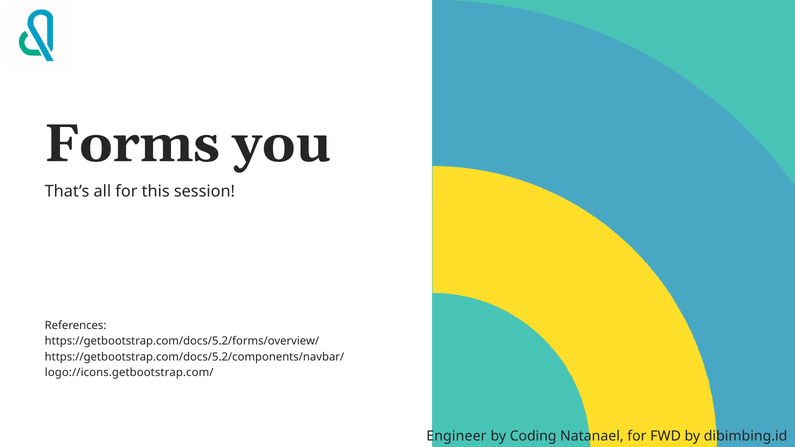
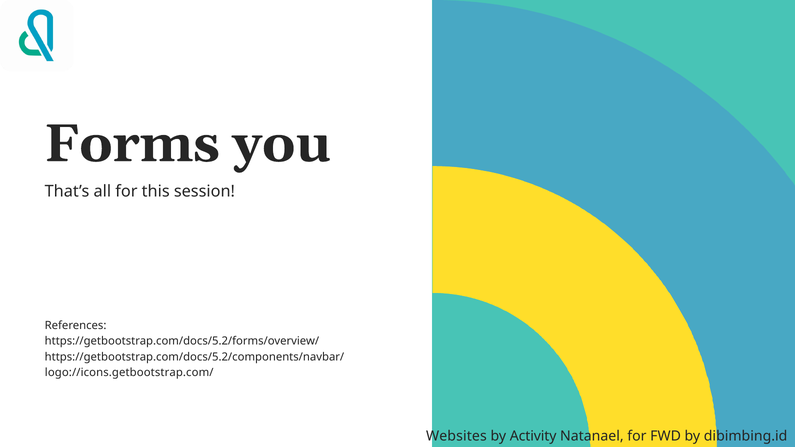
Engineer: Engineer -> Websites
Coding: Coding -> Activity
